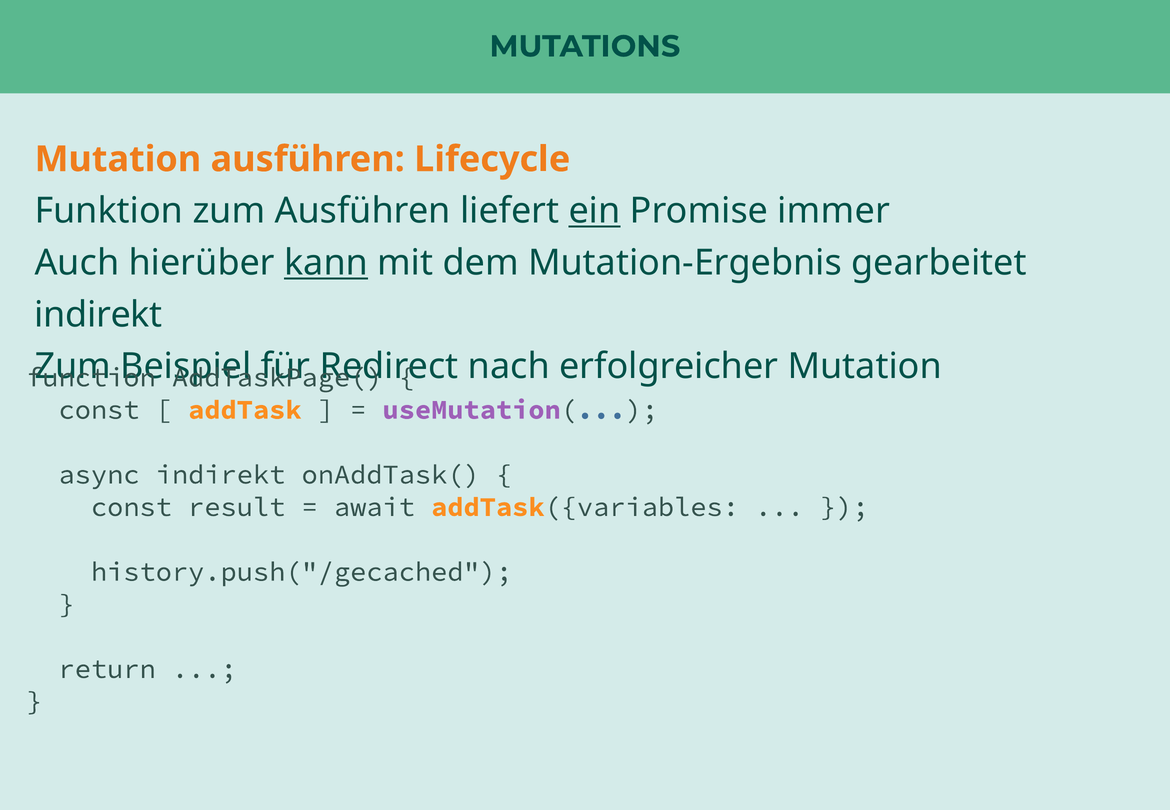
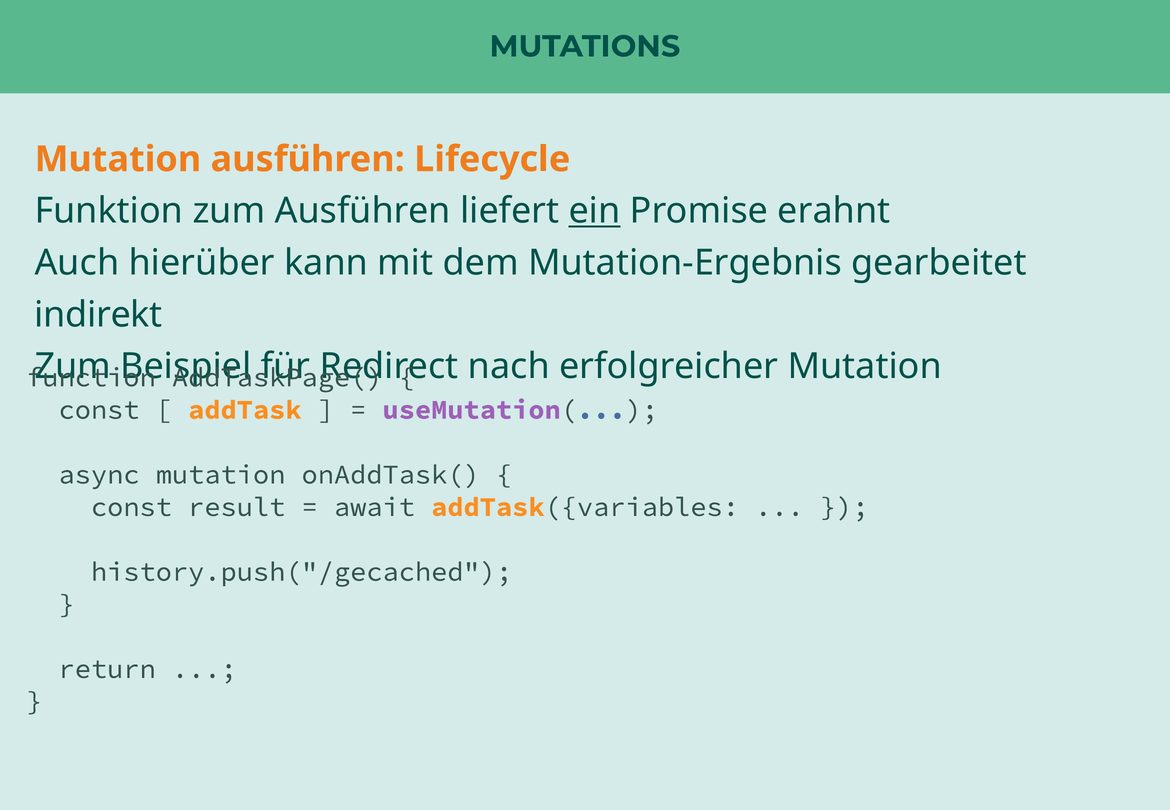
immer: immer -> erahnt
kann underline: present -> none
async indirekt: indirekt -> mutation
